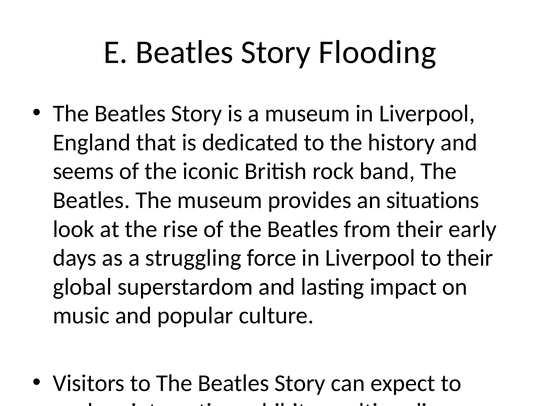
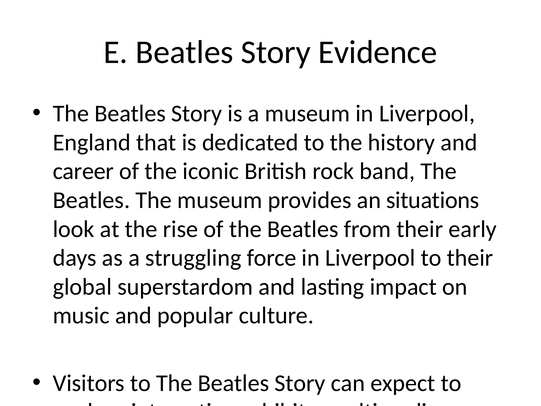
Flooding: Flooding -> Evidence
seems at (83, 171): seems -> career
